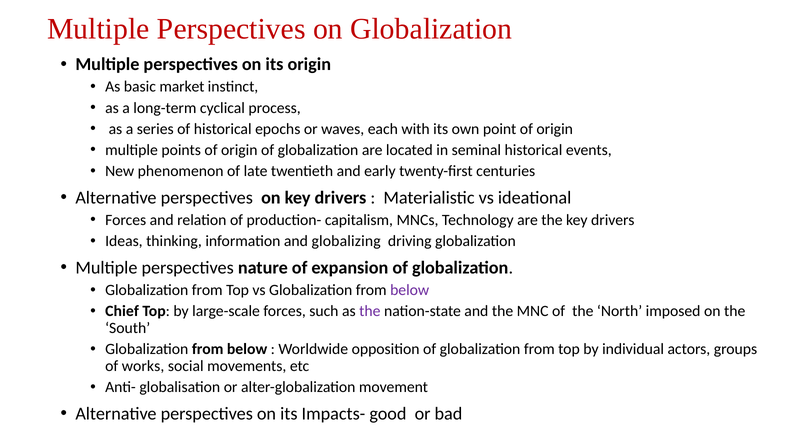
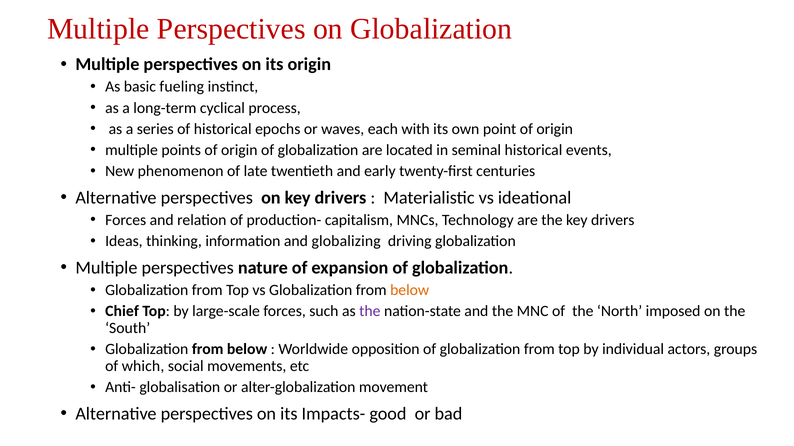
market: market -> fueling
below at (410, 290) colour: purple -> orange
works: works -> which
